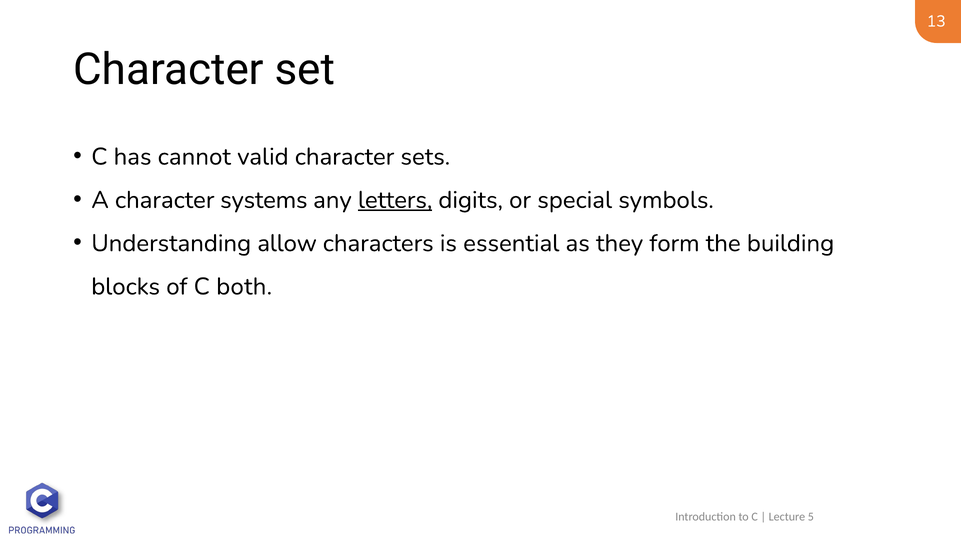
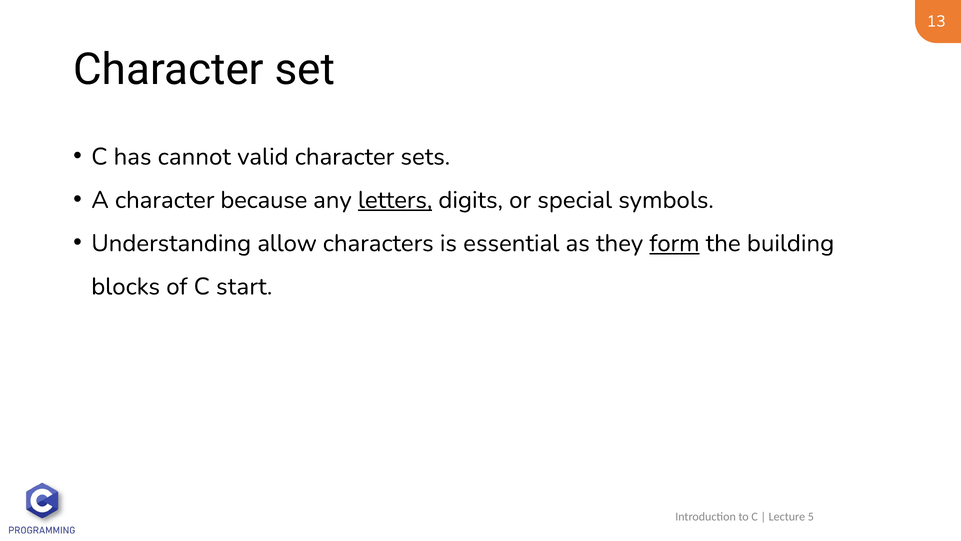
systems: systems -> because
form underline: none -> present
both: both -> start
